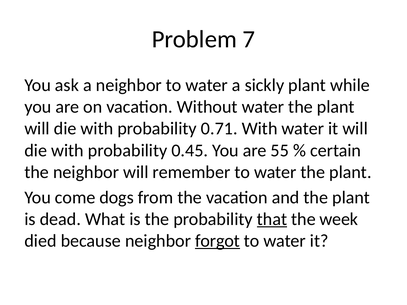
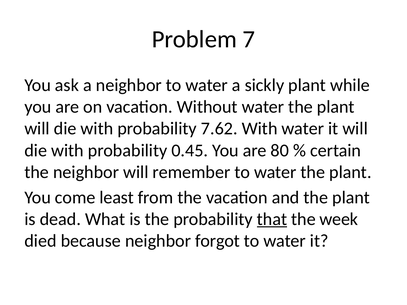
0.71: 0.71 -> 7.62
55: 55 -> 80
dogs: dogs -> least
forgot underline: present -> none
